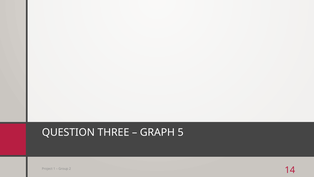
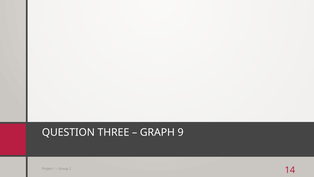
5: 5 -> 9
